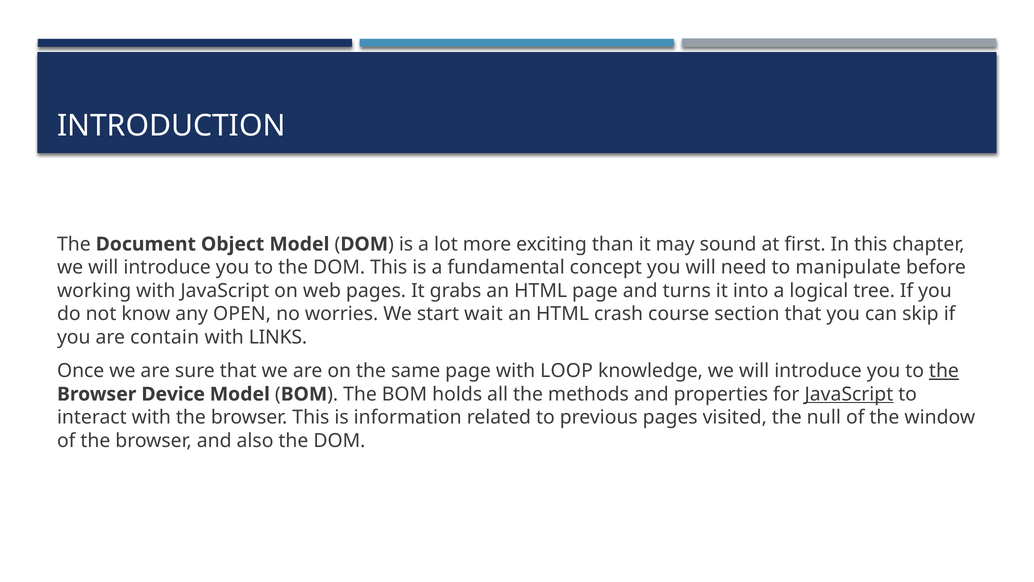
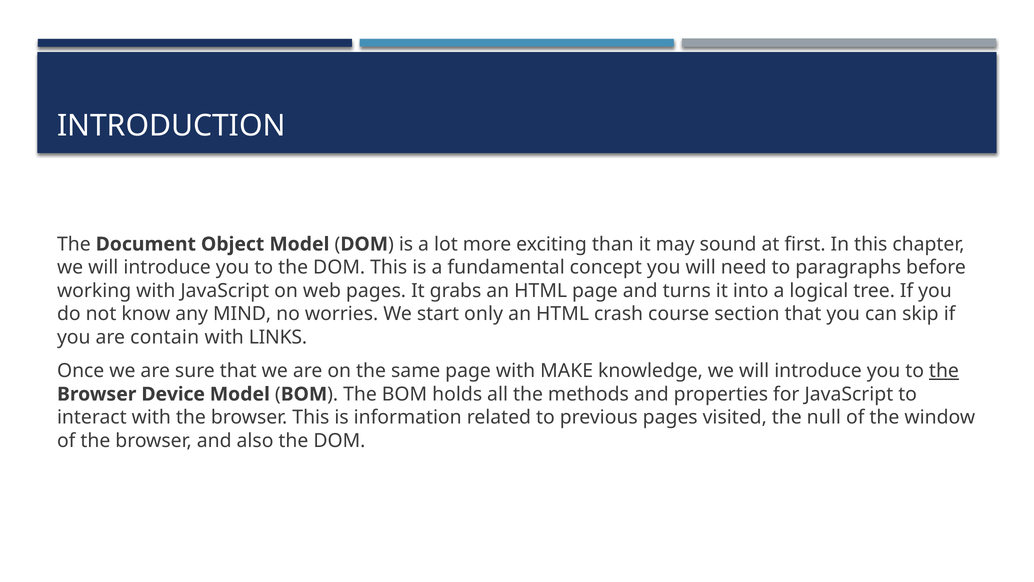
manipulate: manipulate -> paragraphs
OPEN: OPEN -> MIND
wait: wait -> only
LOOP: LOOP -> MAKE
JavaScript at (849, 394) underline: present -> none
